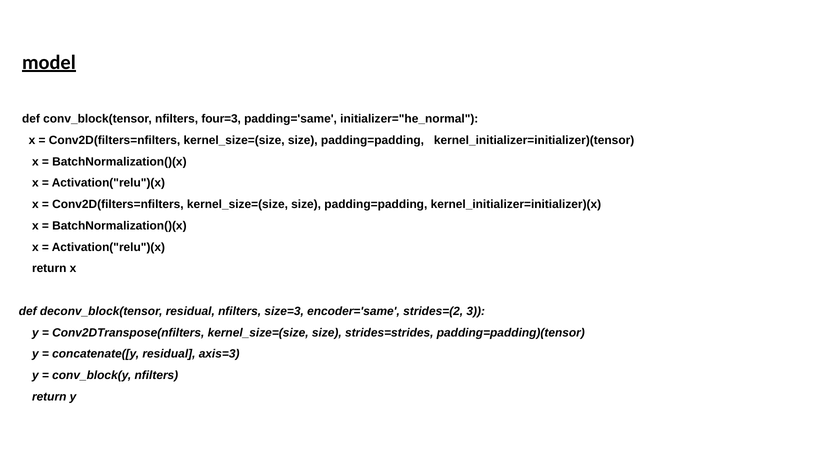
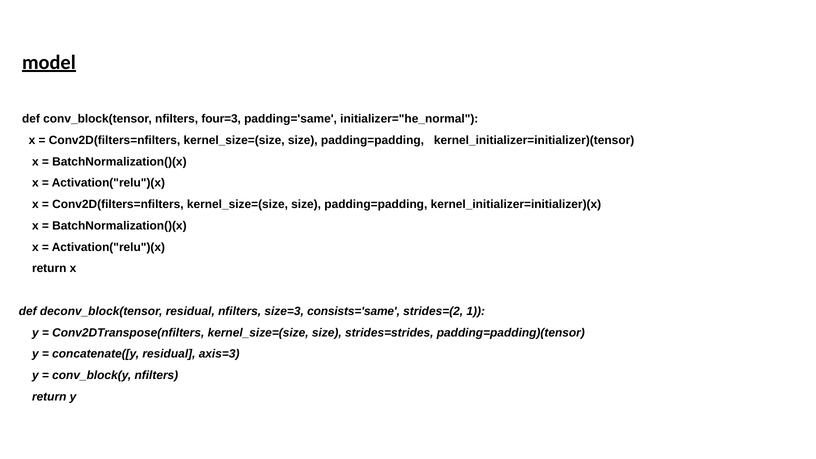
encoder='same: encoder='same -> consists='same
3: 3 -> 1
